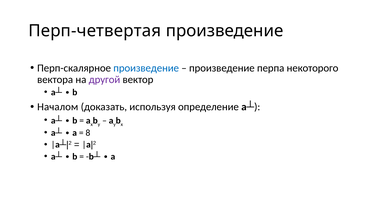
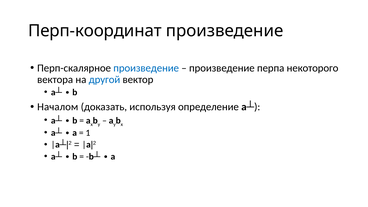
Перп-четвертая: Перп-четвертая -> Перп-координат
другой colour: purple -> blue
8: 8 -> 1
